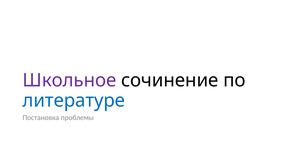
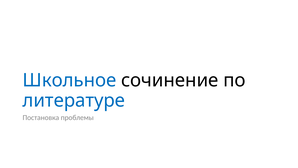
Школьное colour: purple -> blue
